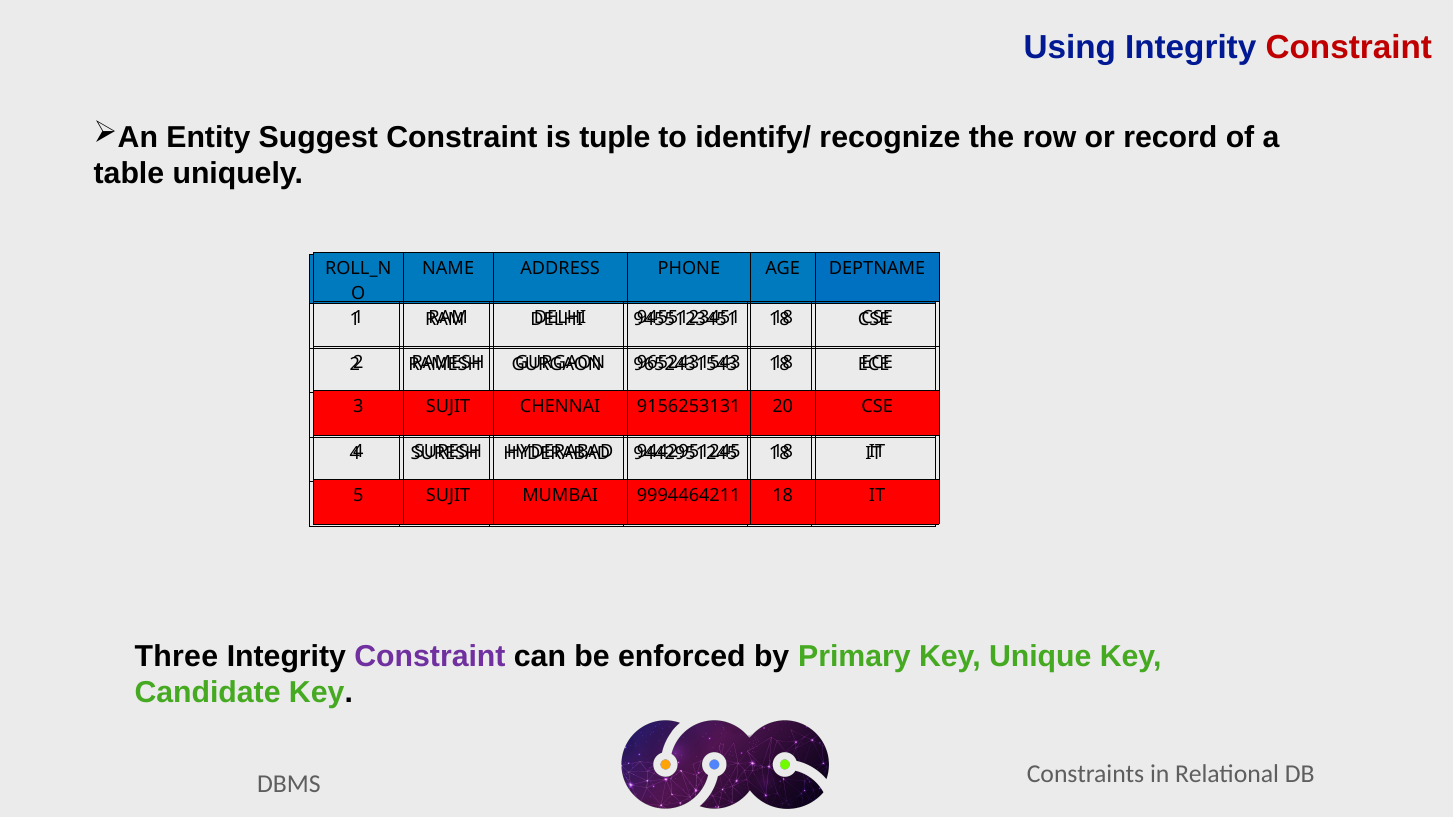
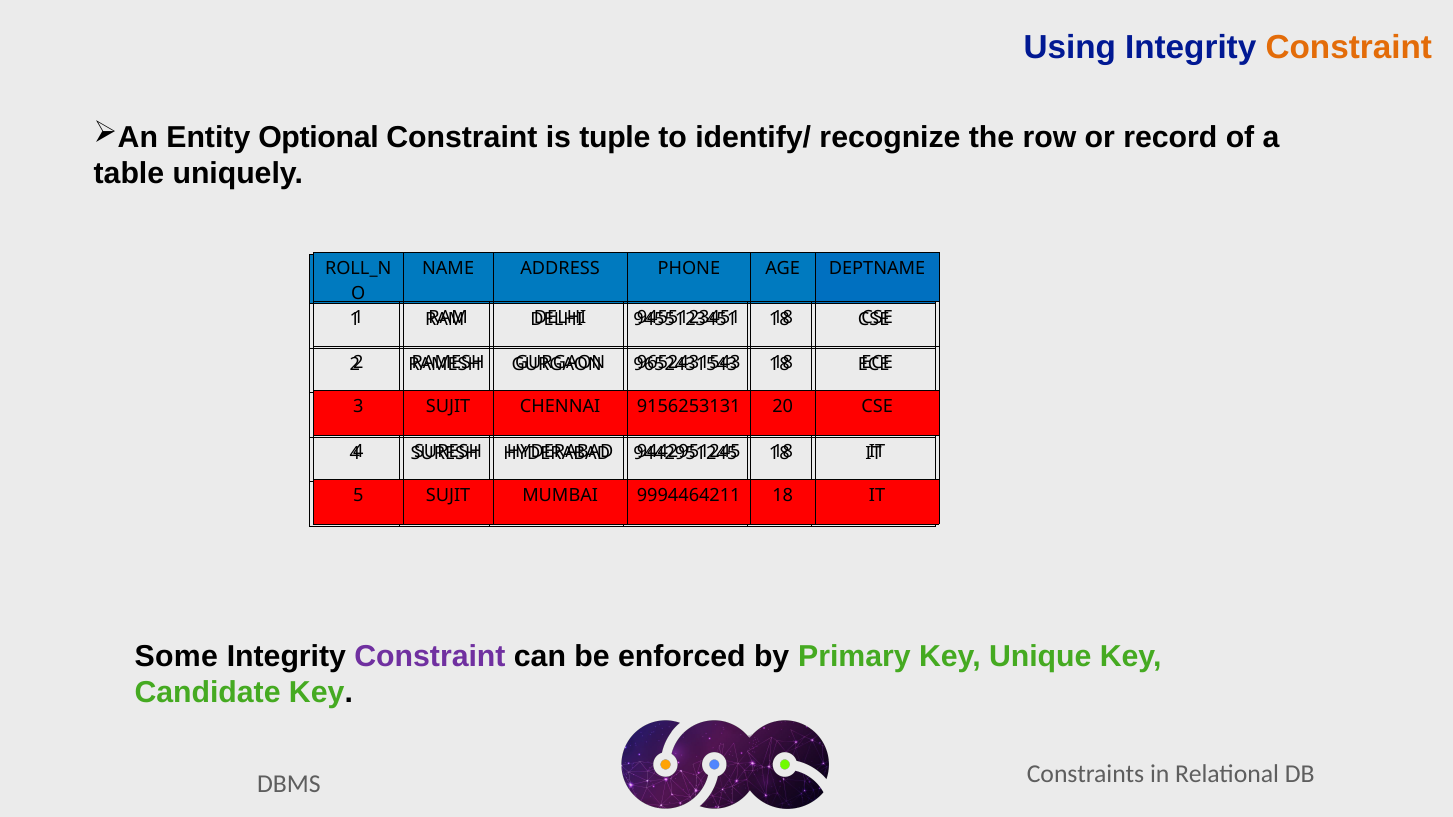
Constraint at (1349, 48) colour: red -> orange
Suggest: Suggest -> Optional
Three: Three -> Some
